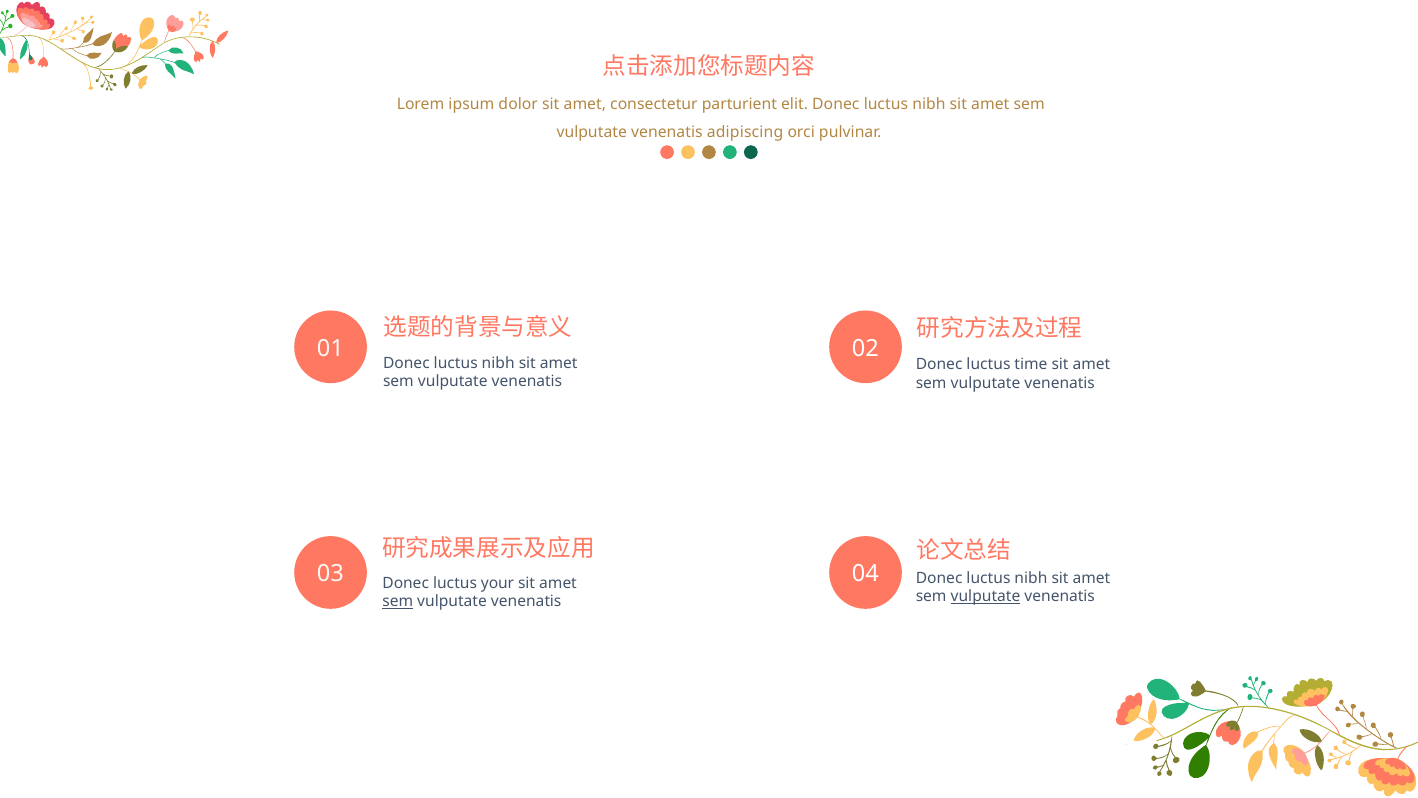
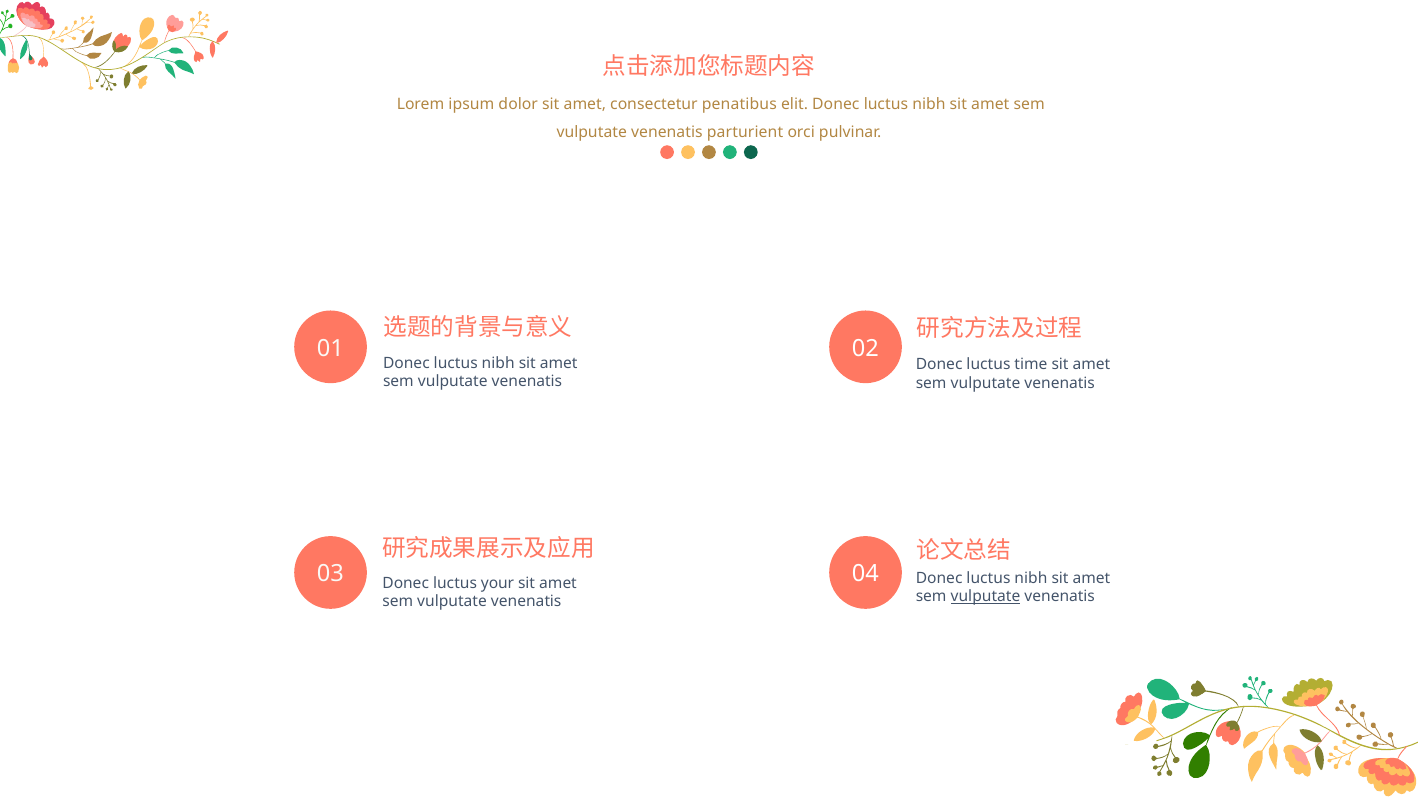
parturient: parturient -> penatibus
adipiscing: adipiscing -> parturient
sem at (398, 602) underline: present -> none
